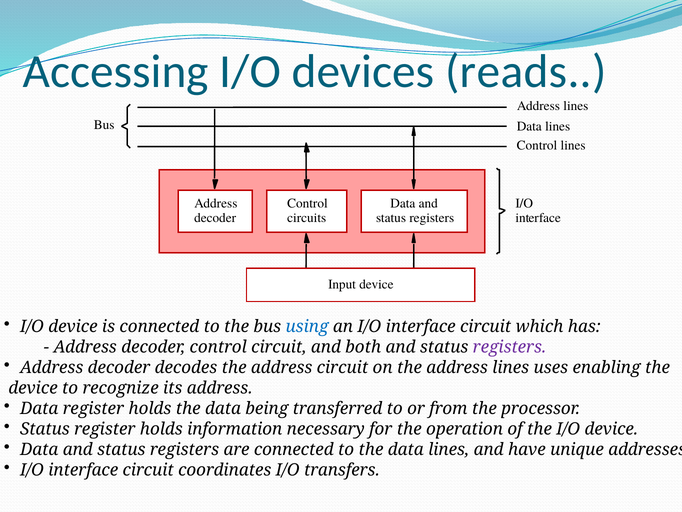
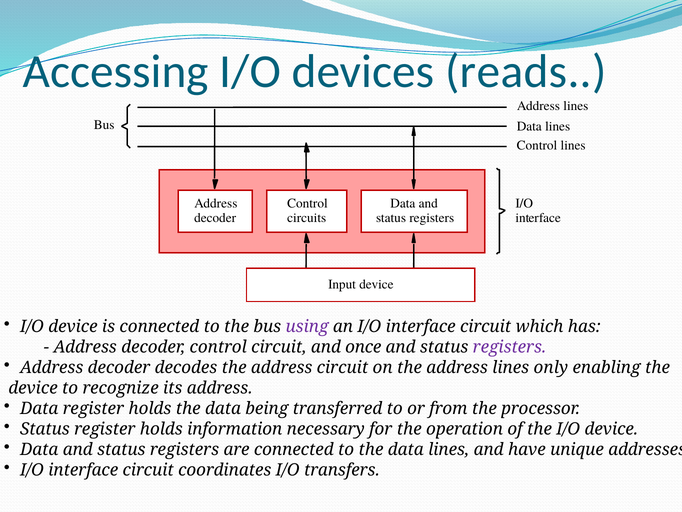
using colour: blue -> purple
both: both -> once
uses: uses -> only
